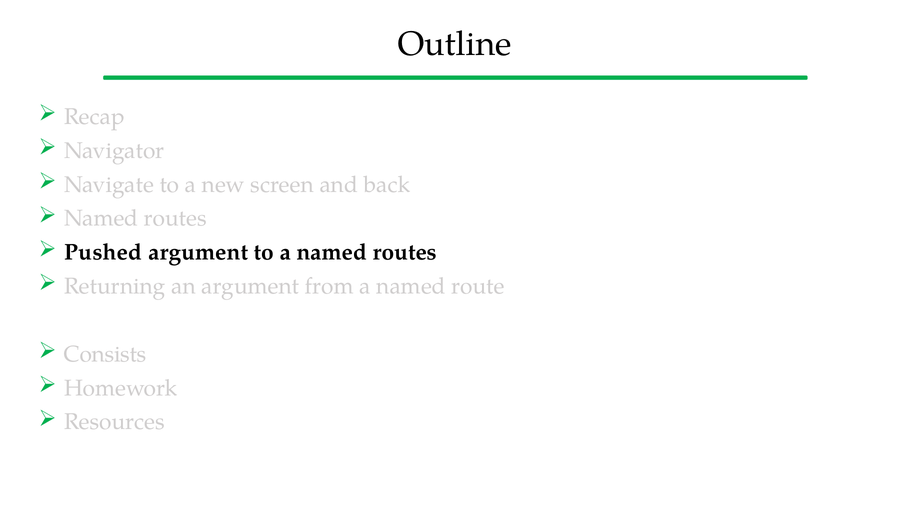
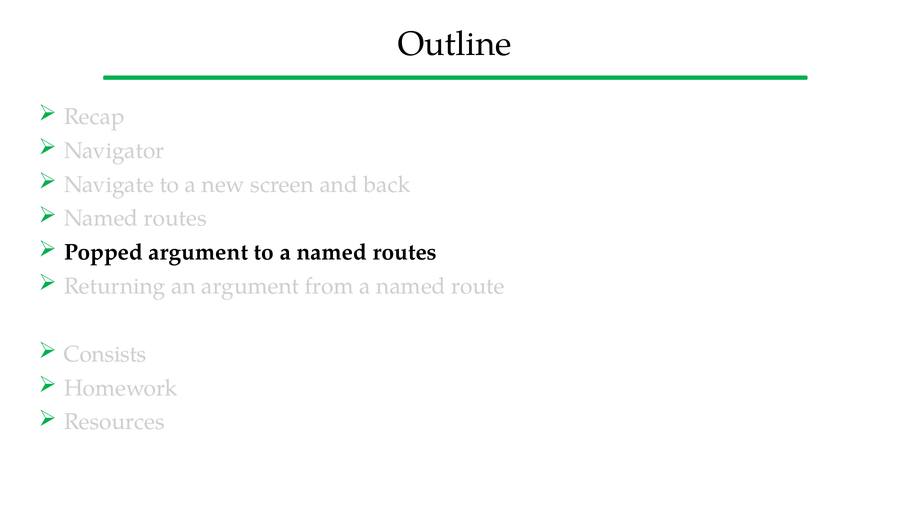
Pushed: Pushed -> Popped
